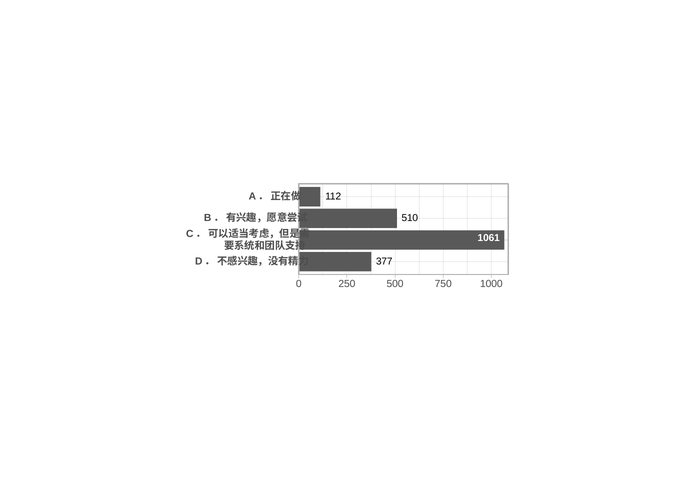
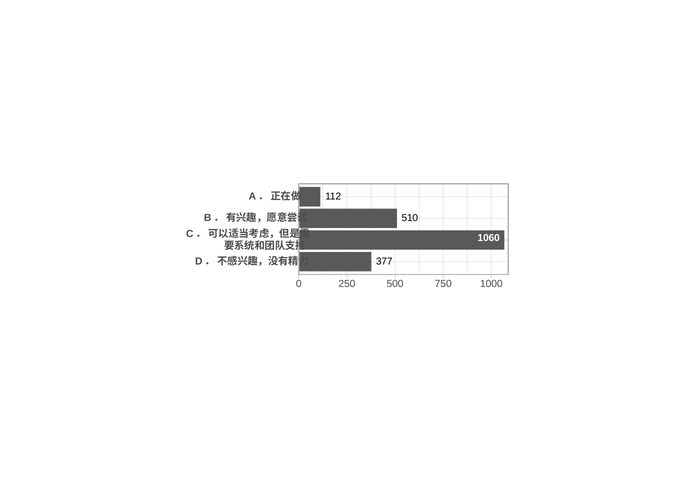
1061: 1061 -> 1060
